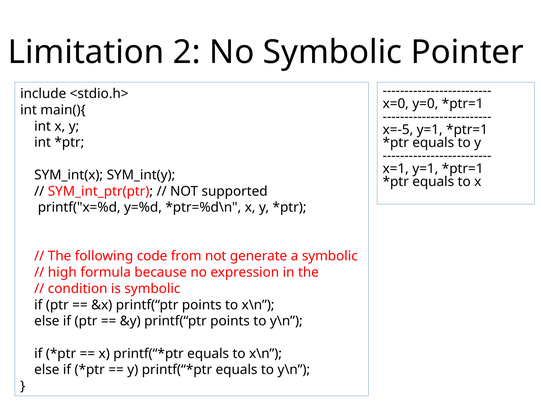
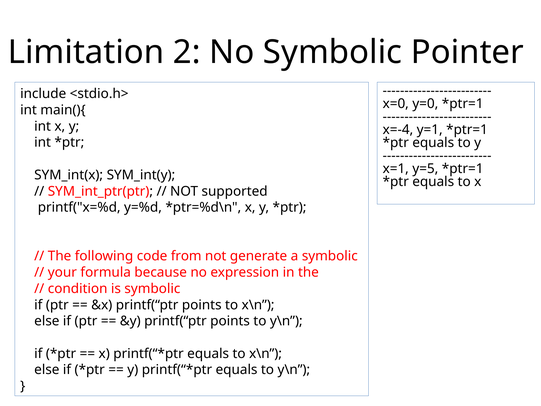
x=-5: x=-5 -> x=-4
x=1 y=1: y=1 -> y=5
high: high -> your
